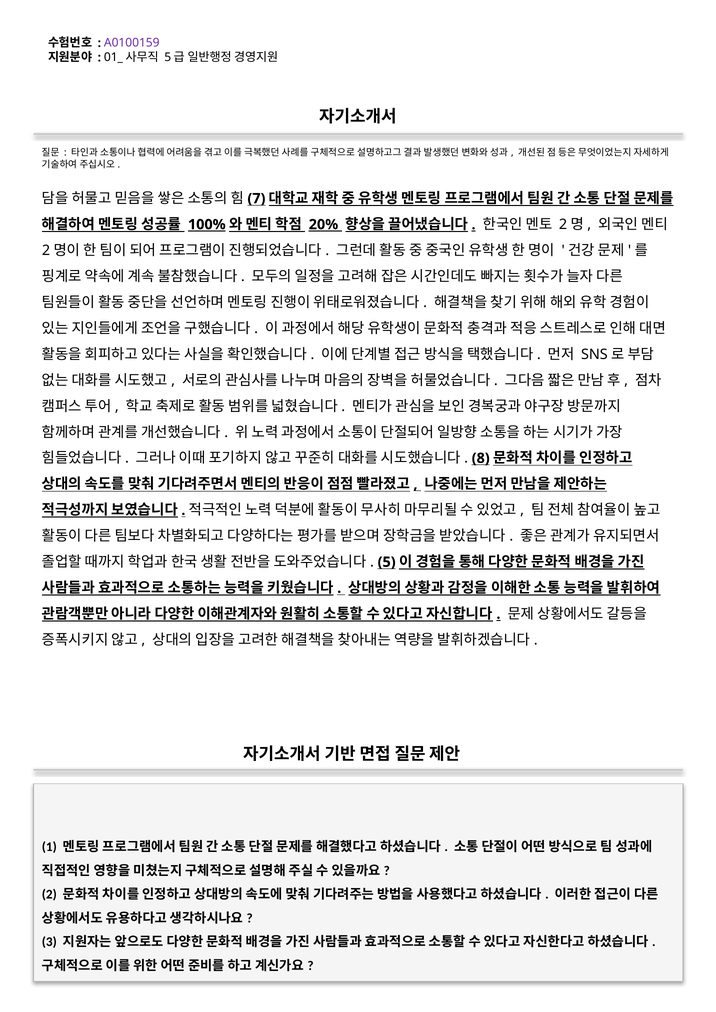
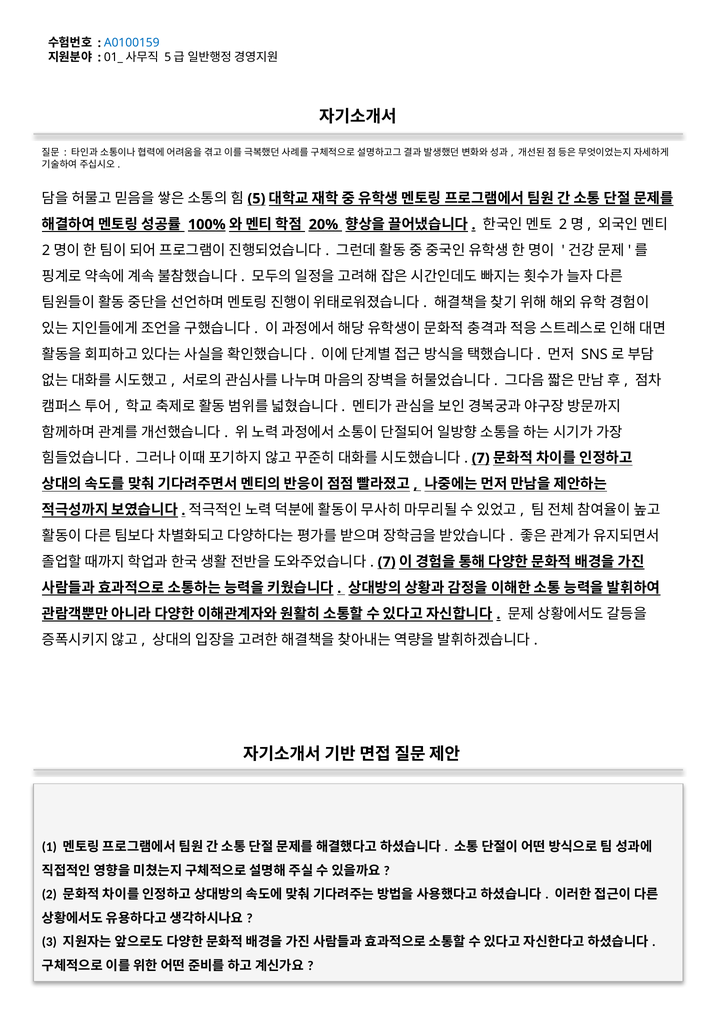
A0100159 colour: purple -> blue
7: 7 -> 5
8 at (481, 459): 8 -> 7
5 at (387, 562): 5 -> 7
